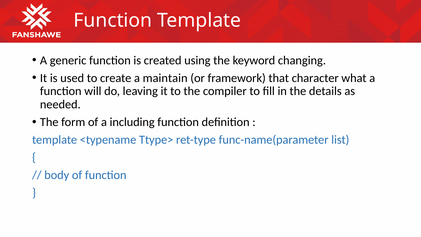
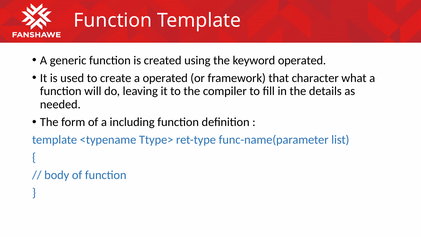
keyword changing: changing -> operated
a maintain: maintain -> operated
